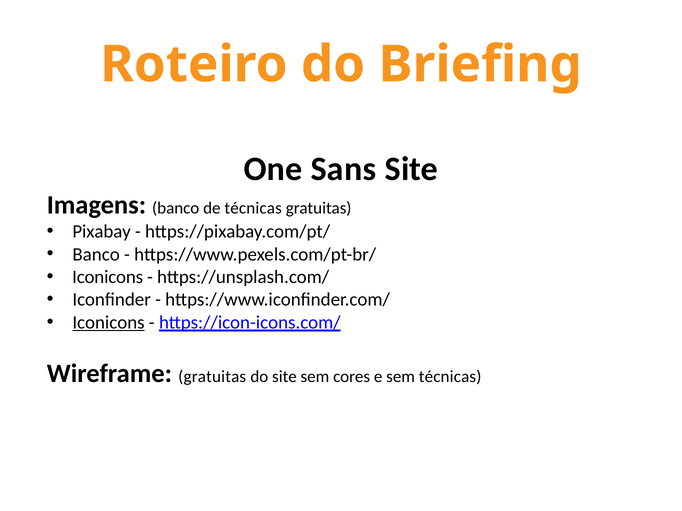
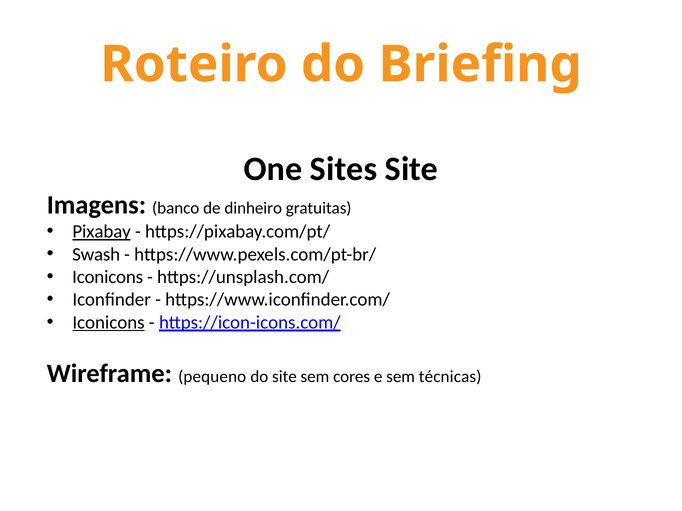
Sans: Sans -> Sites
de técnicas: técnicas -> dinheiro
Pixabay underline: none -> present
Banco at (96, 255): Banco -> Swash
Wireframe gratuitas: gratuitas -> pequeno
